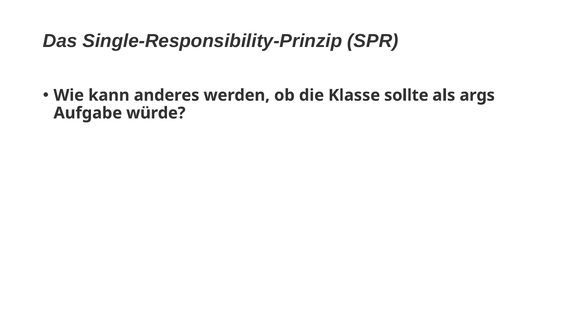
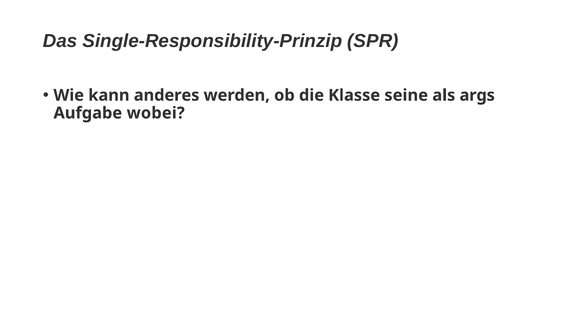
sollte: sollte -> seine
würde: würde -> wobei
